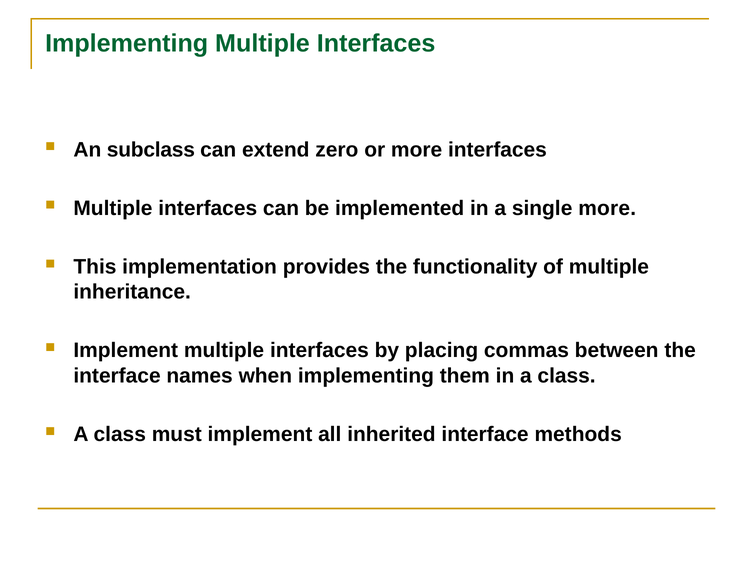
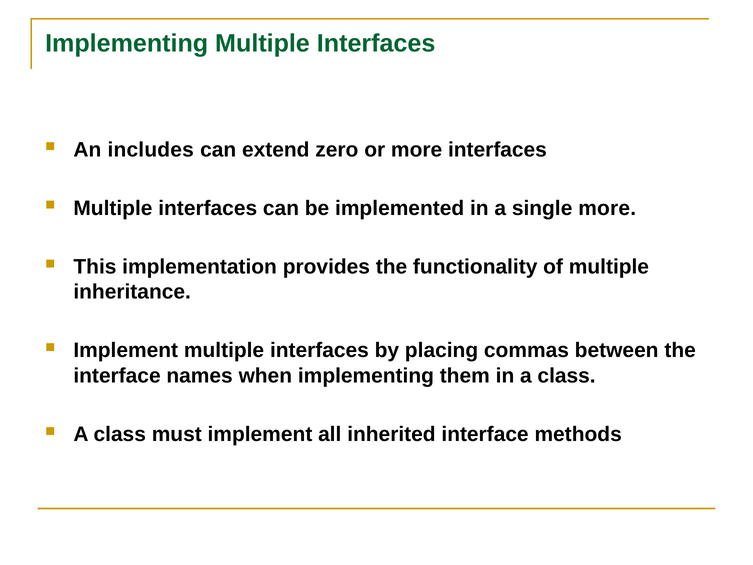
subclass: subclass -> includes
